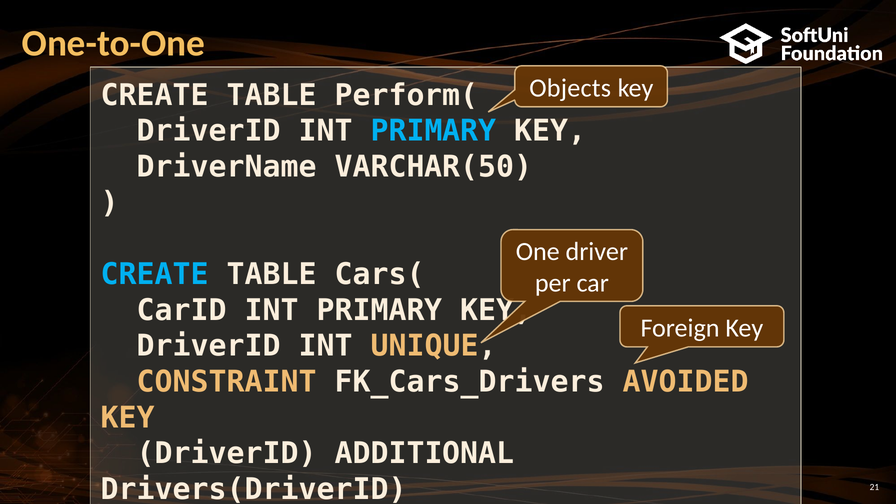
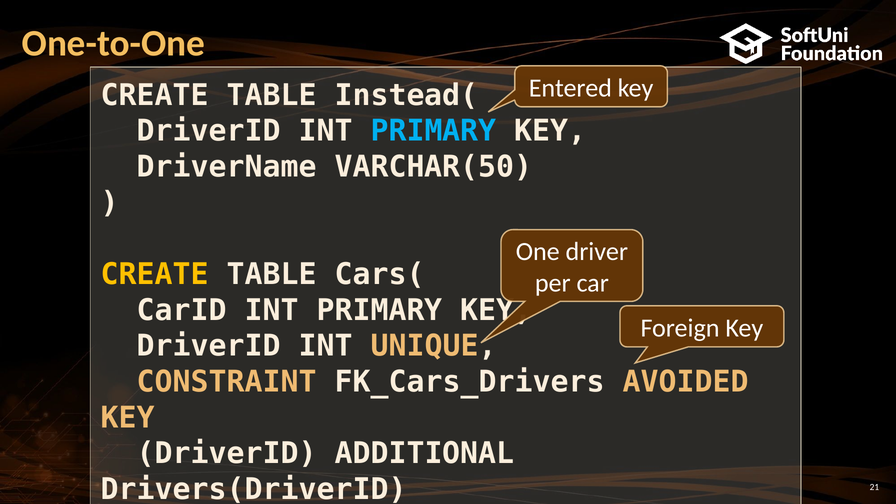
Objects: Objects -> Entered
Perform(: Perform( -> Instead(
CREATE at (155, 274) colour: light blue -> yellow
